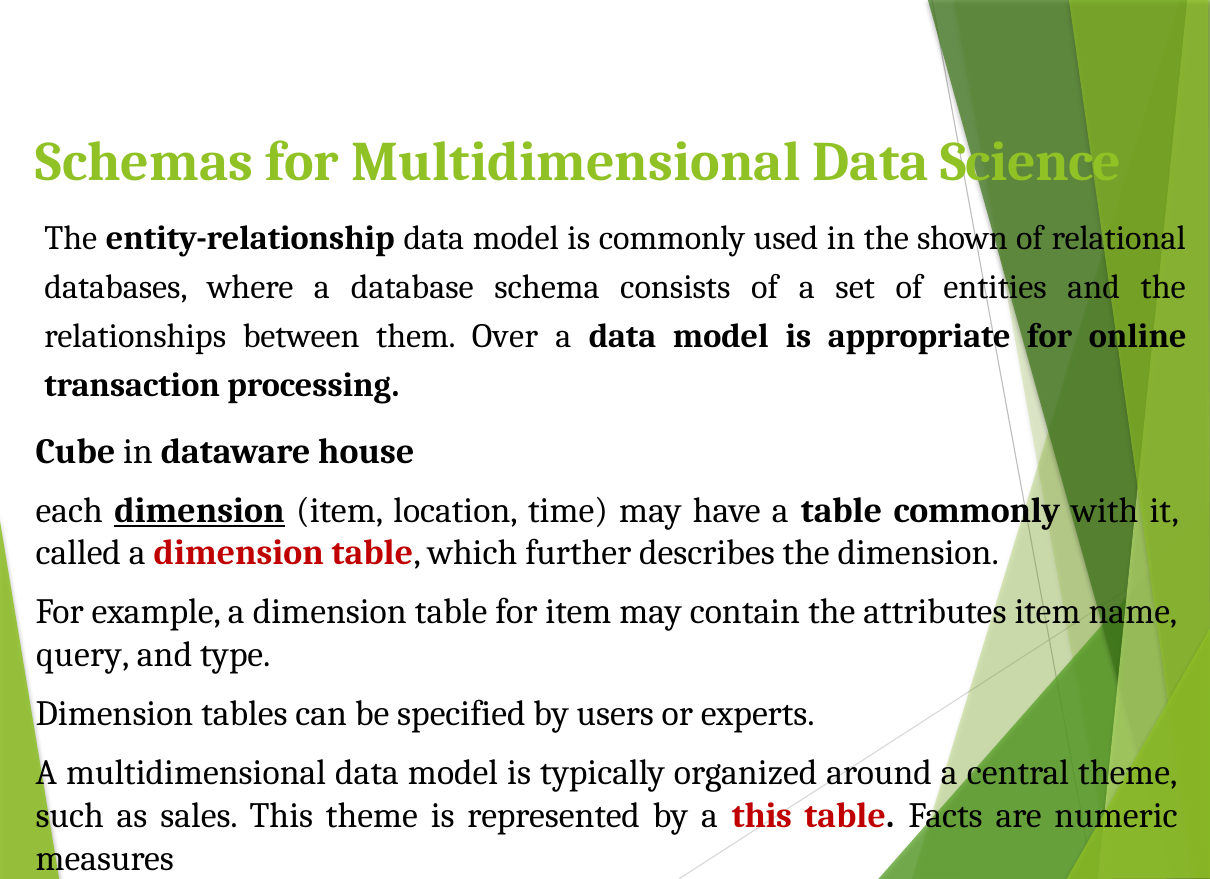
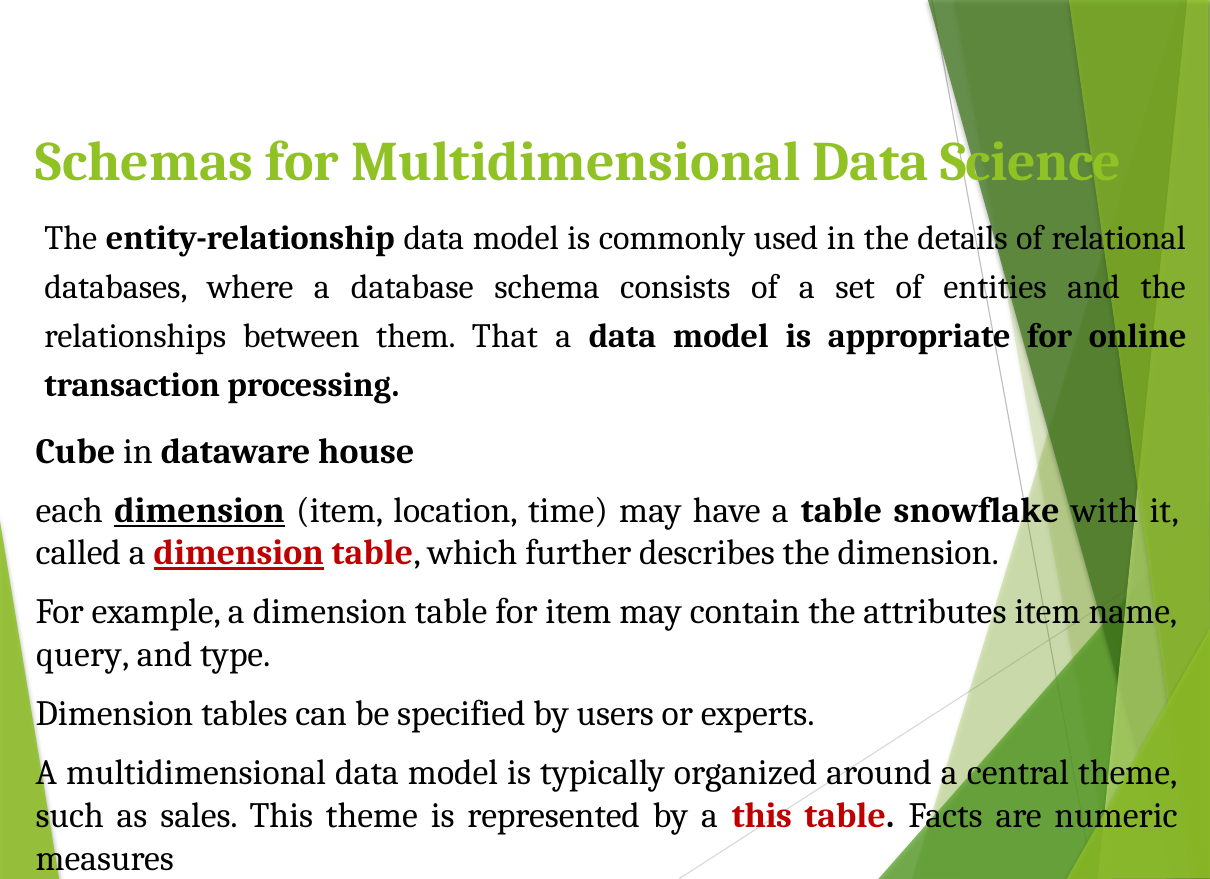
shown: shown -> details
Over: Over -> That
table commonly: commonly -> snowflake
dimension at (239, 554) underline: none -> present
